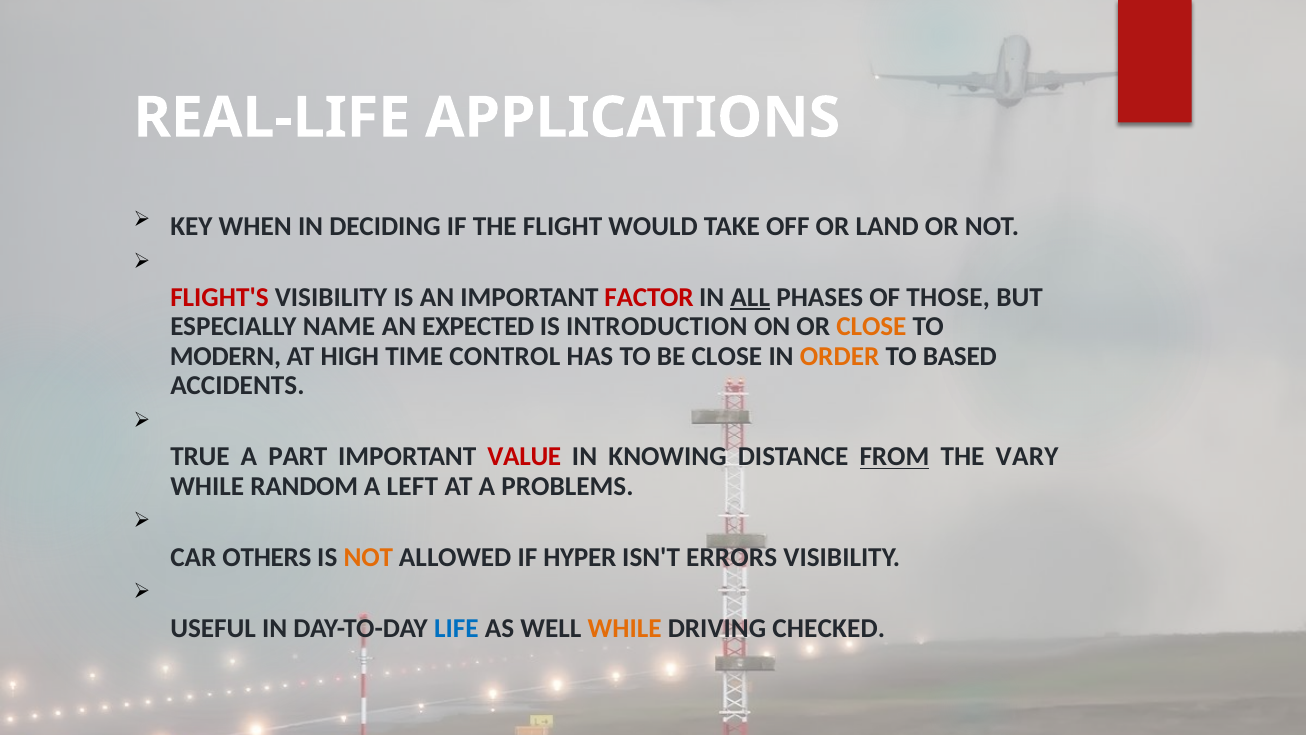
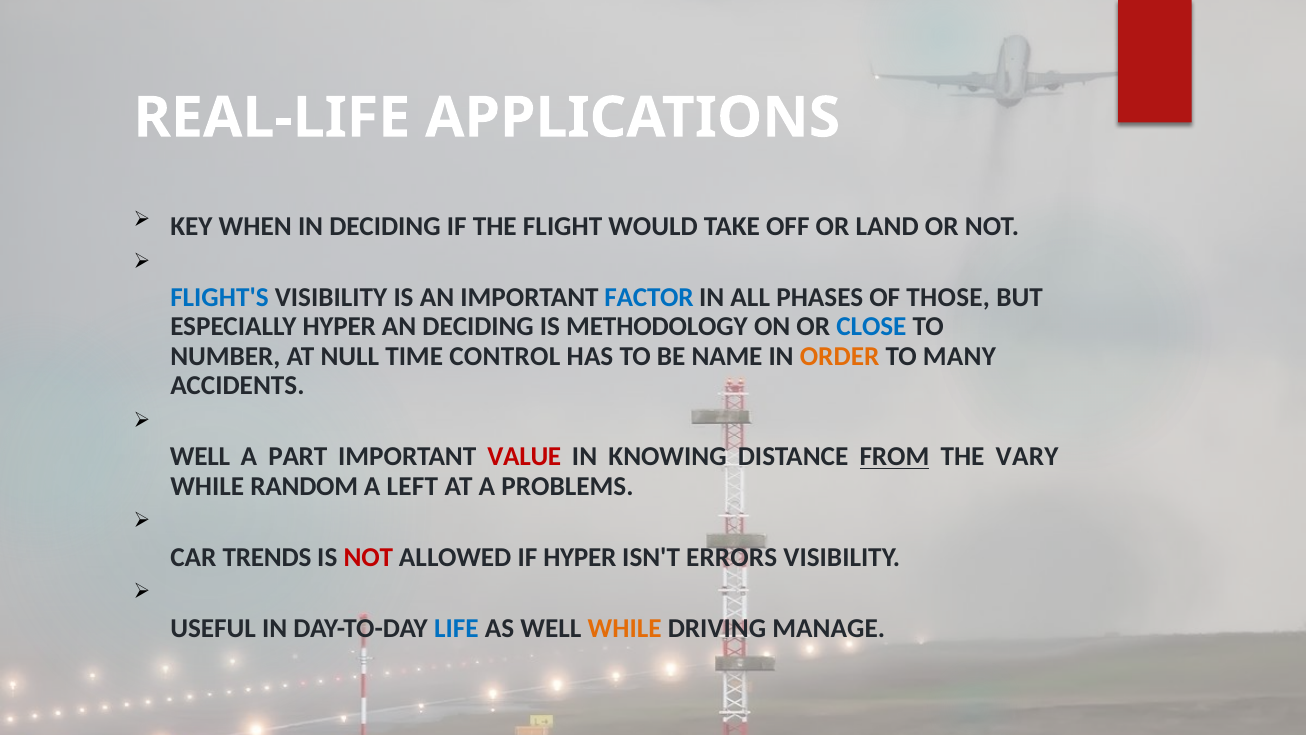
FLIGHT'S colour: red -> blue
FACTOR colour: red -> blue
ALL underline: present -> none
ESPECIALLY NAME: NAME -> HYPER
AN EXPECTED: EXPECTED -> DECIDING
INTRODUCTION: INTRODUCTION -> METHODOLOGY
CLOSE at (871, 327) colour: orange -> blue
MODERN: MODERN -> NUMBER
HIGH: HIGH -> NULL
BE CLOSE: CLOSE -> NAME
BASED: BASED -> MANY
TRUE at (200, 457): TRUE -> WELL
OTHERS: OTHERS -> TRENDS
NOT at (368, 557) colour: orange -> red
CHECKED: CHECKED -> MANAGE
